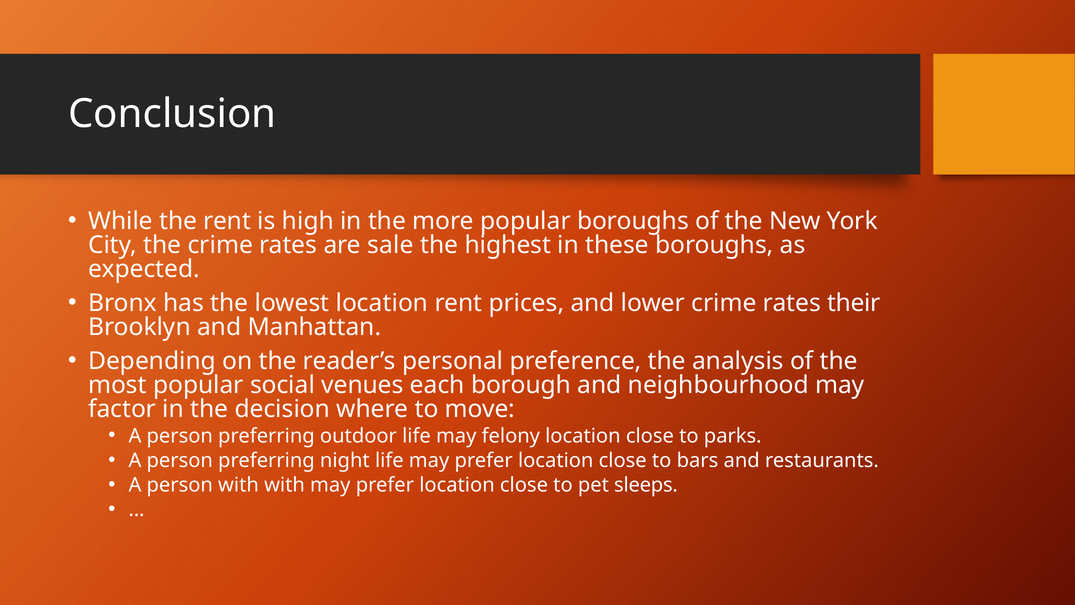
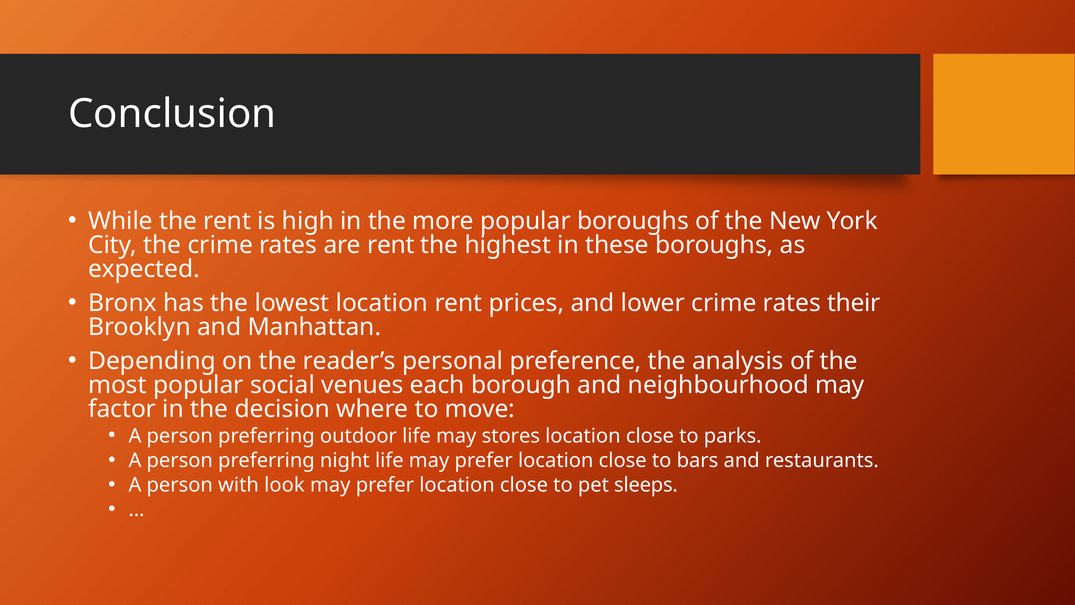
are sale: sale -> rent
felony: felony -> stores
with with: with -> look
